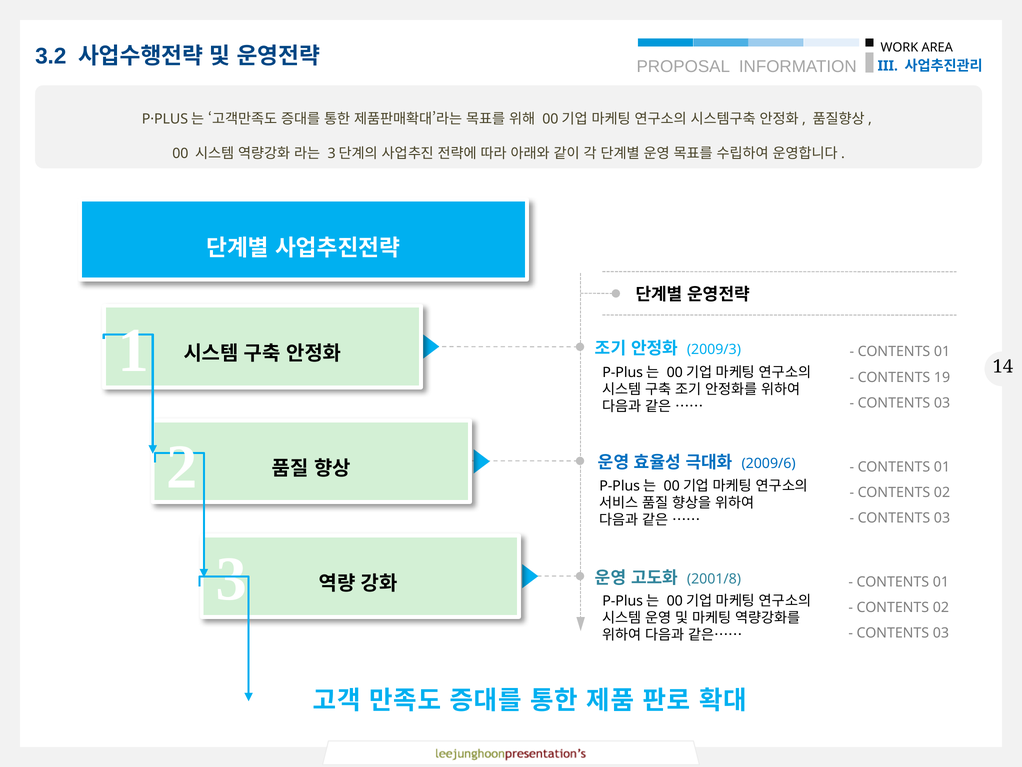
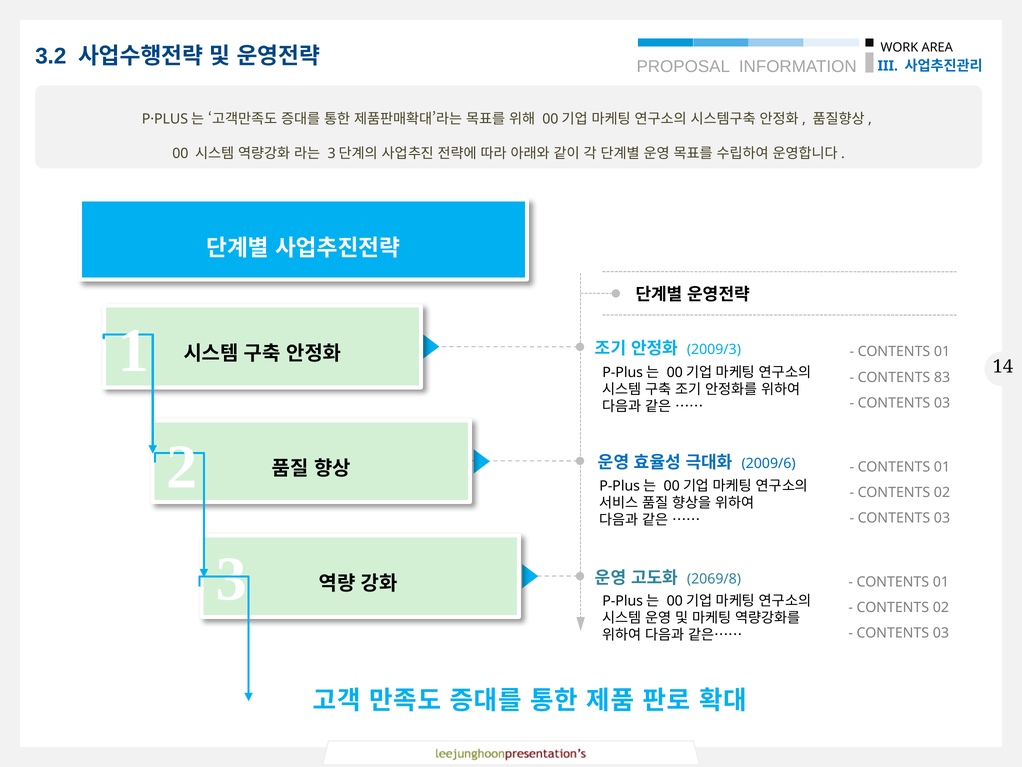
19: 19 -> 83
2001/8: 2001/8 -> 2069/8
